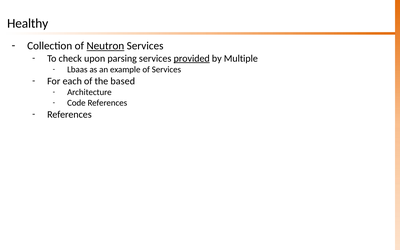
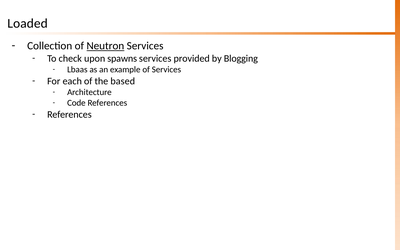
Healthy: Healthy -> Loaded
parsing: parsing -> spawns
provided underline: present -> none
Multiple: Multiple -> Blogging
